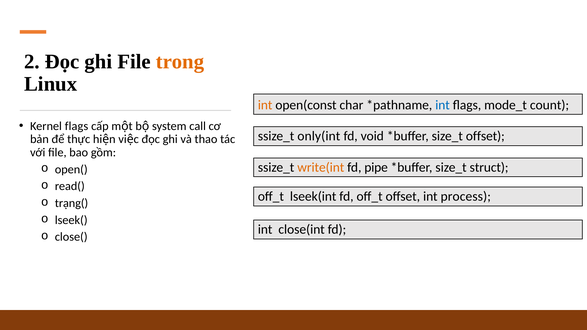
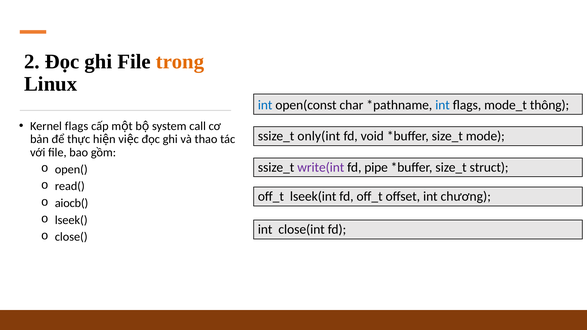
int at (265, 105) colour: orange -> blue
count: count -> thông
size_t offset: offset -> mode
write(int colour: orange -> purple
process: process -> chương
trạng(: trạng( -> aiocb(
